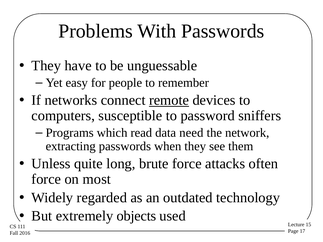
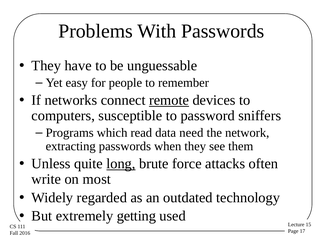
long underline: none -> present
force at (46, 179): force -> write
objects: objects -> getting
